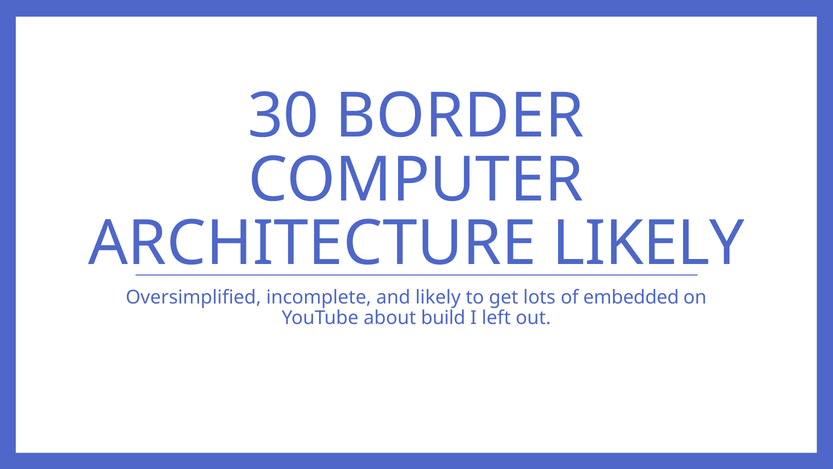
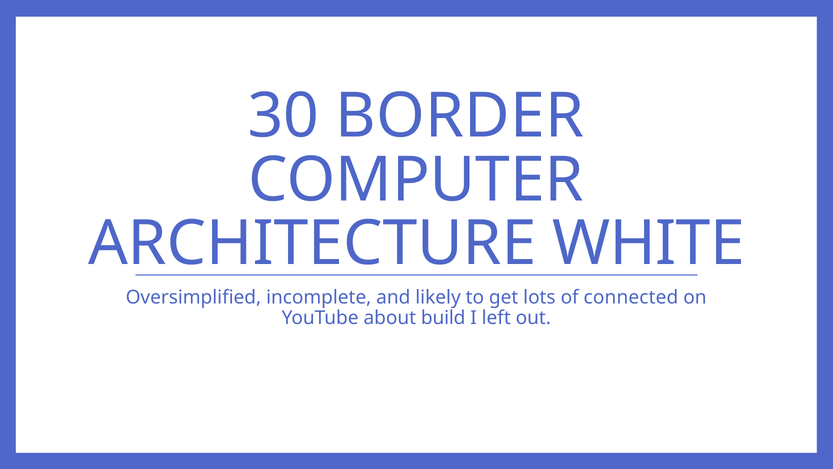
ARCHITECTURE LIKELY: LIKELY -> WHITE
embedded: embedded -> connected
